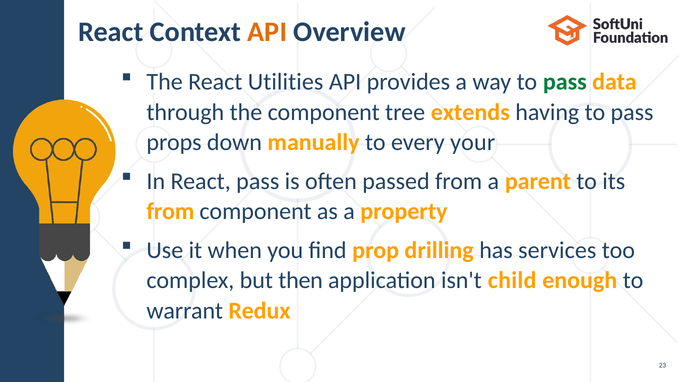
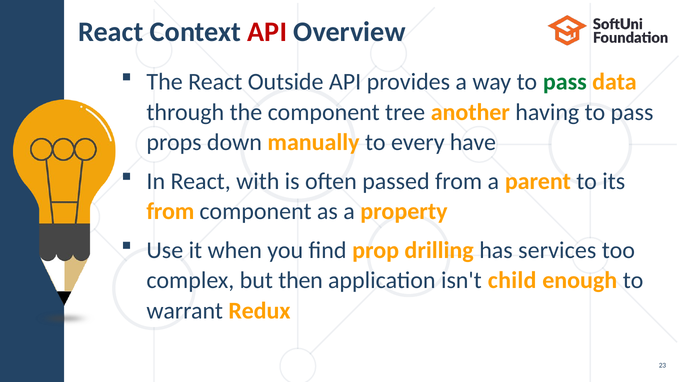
API at (267, 32) colour: orange -> red
Utilities: Utilities -> Outside
extends: extends -> another
your: your -> have
React pass: pass -> with
